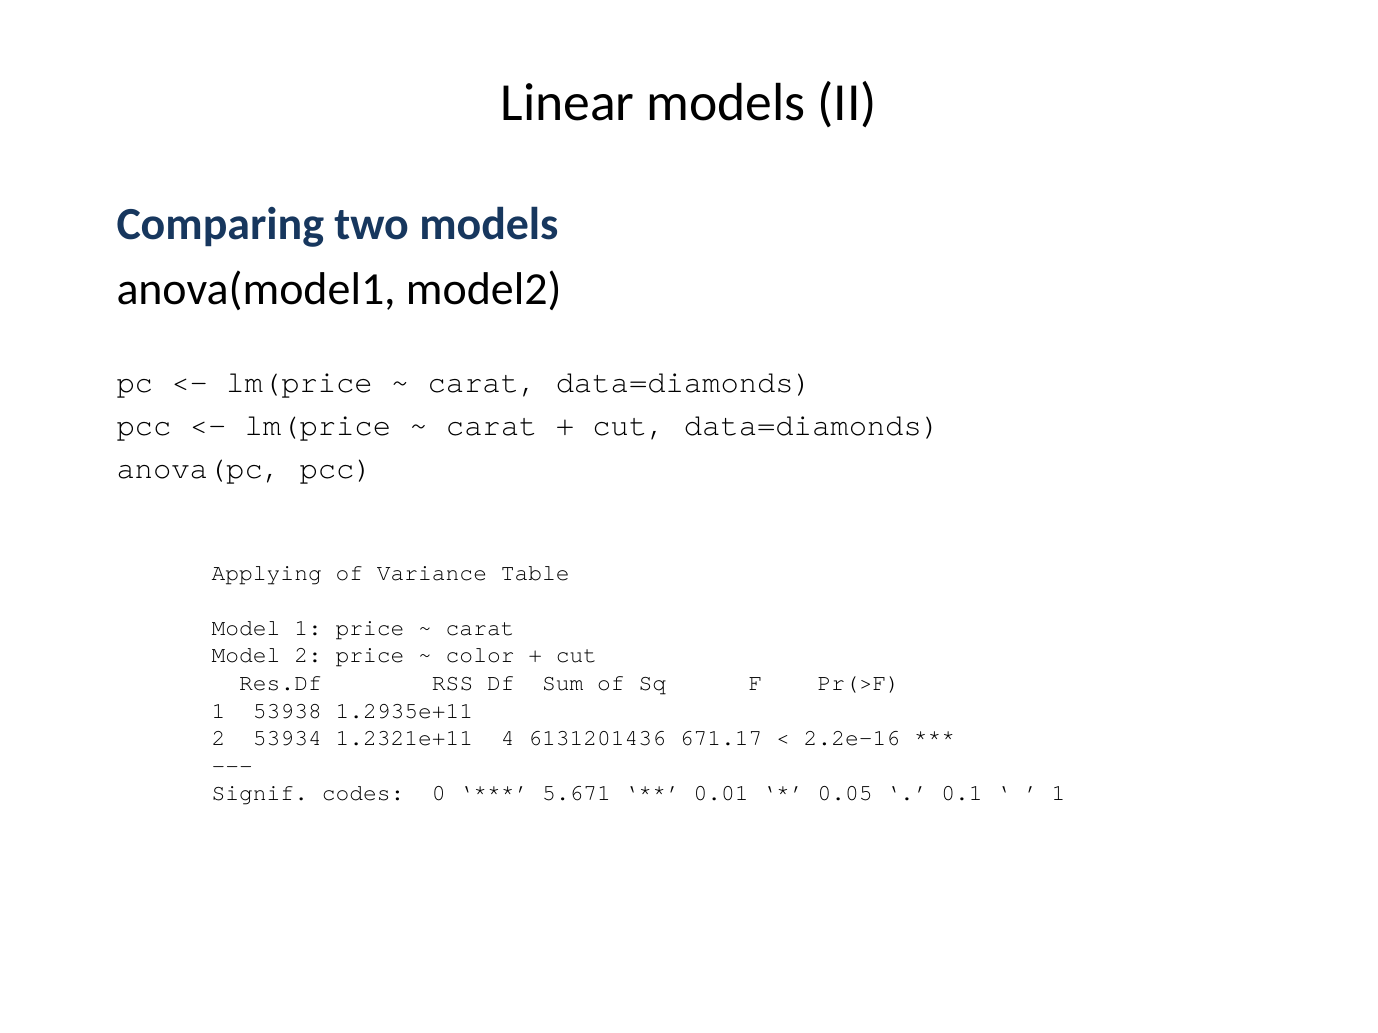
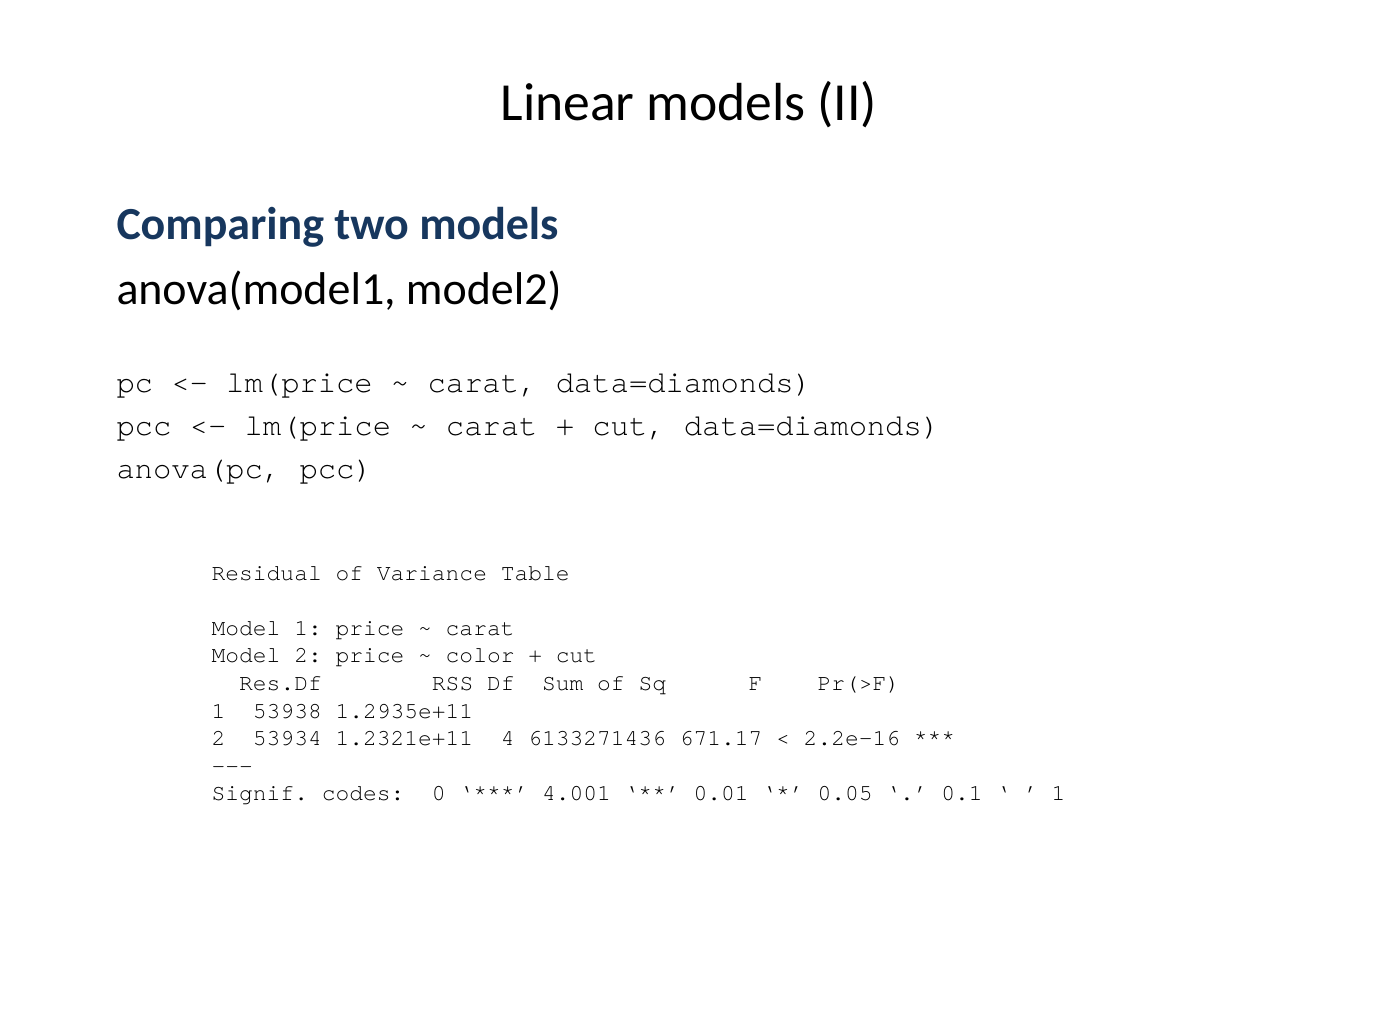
Applying: Applying -> Residual
6131201436: 6131201436 -> 6133271436
5.671: 5.671 -> 4.001
